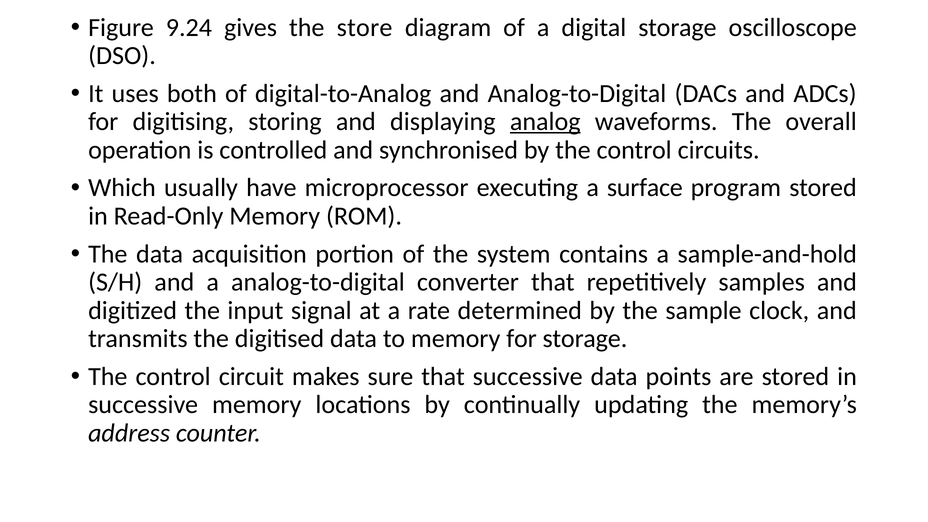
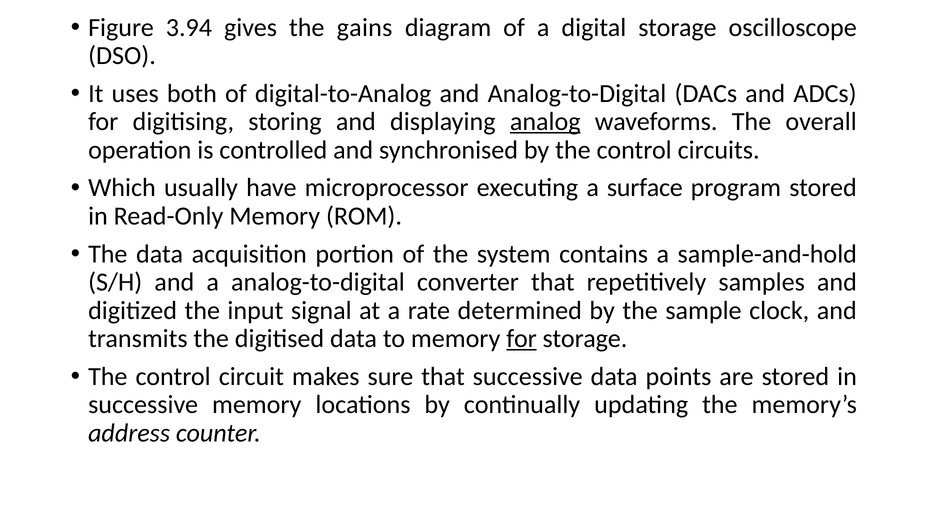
9.24: 9.24 -> 3.94
store: store -> gains
for at (522, 339) underline: none -> present
